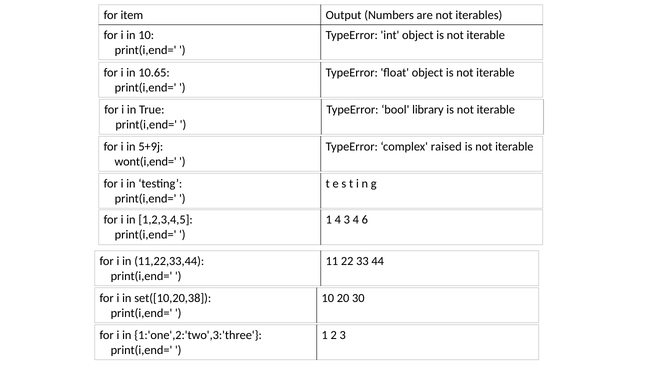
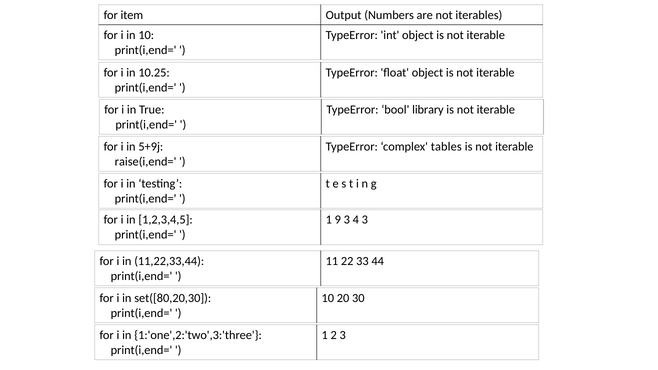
10.65: 10.65 -> 10.25
raised: raised -> tables
wont(i,end=: wont(i,end= -> raise(i,end=
1 4: 4 -> 9
4 6: 6 -> 3
set([10,20,38: set([10,20,38 -> set([80,20,30
